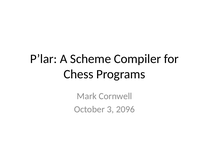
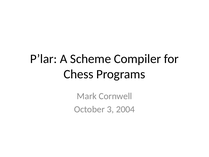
2096: 2096 -> 2004
